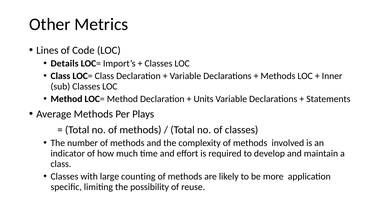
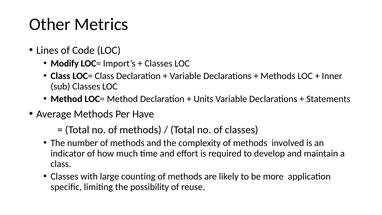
Details: Details -> Modify
Plays: Plays -> Have
